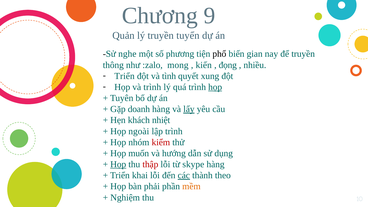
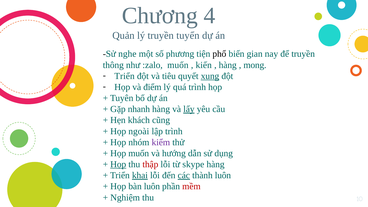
9: 9 -> 4
:zalo mong: mong -> muốn
đọng at (228, 65): đọng -> hàng
nhiều: nhiều -> mong
tình: tình -> tiêu
xung underline: none -> present
và trình: trình -> điểm
họp at (215, 87) underline: present -> none
doanh: doanh -> nhanh
nhiệt: nhiệt -> cũng
kiểm colour: red -> purple
khai underline: none -> present
thành theo: theo -> luôn
bàn phải: phải -> luôn
mềm colour: orange -> red
